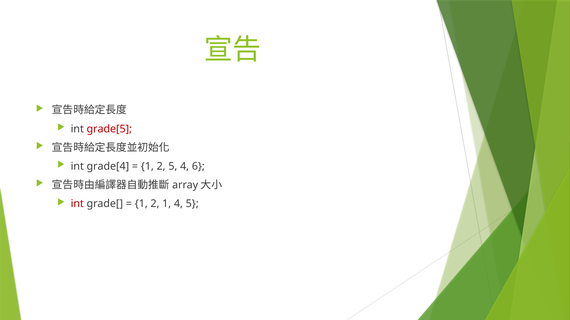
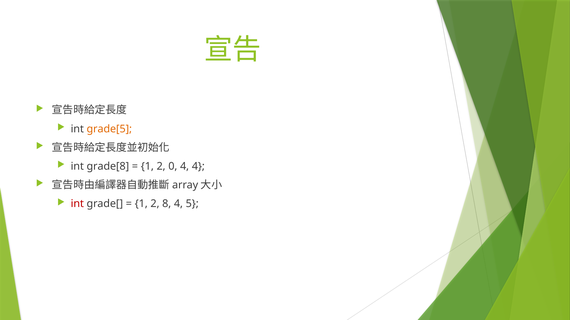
grade[5 colour: red -> orange
grade[4: grade[4 -> grade[8
2 5: 5 -> 0
4 6: 6 -> 4
2 1: 1 -> 8
